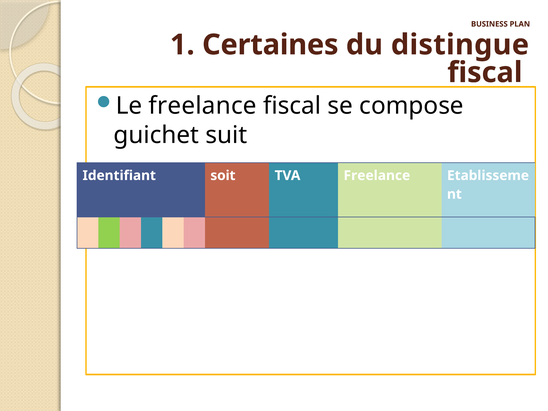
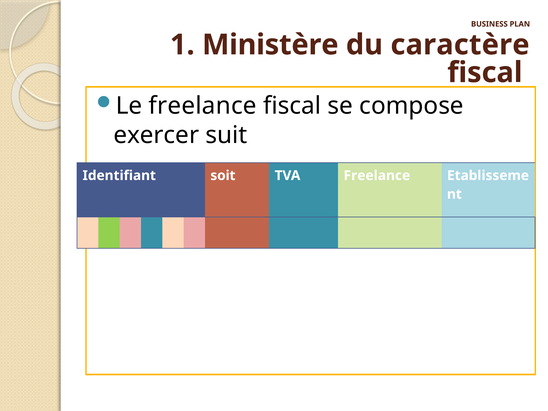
Certaines: Certaines -> Ministère
distingue: distingue -> caractère
guichet: guichet -> exercer
